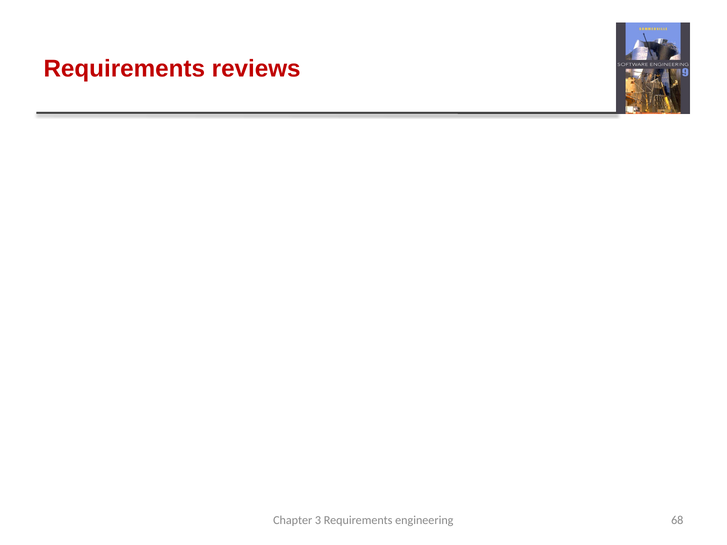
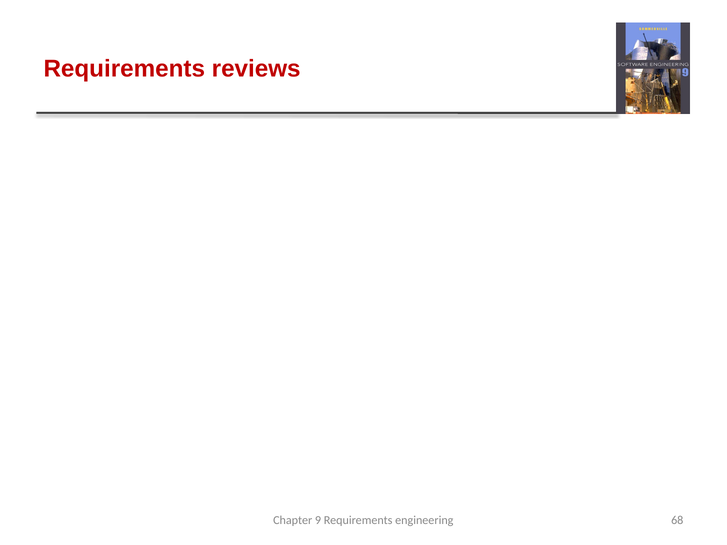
3: 3 -> 9
